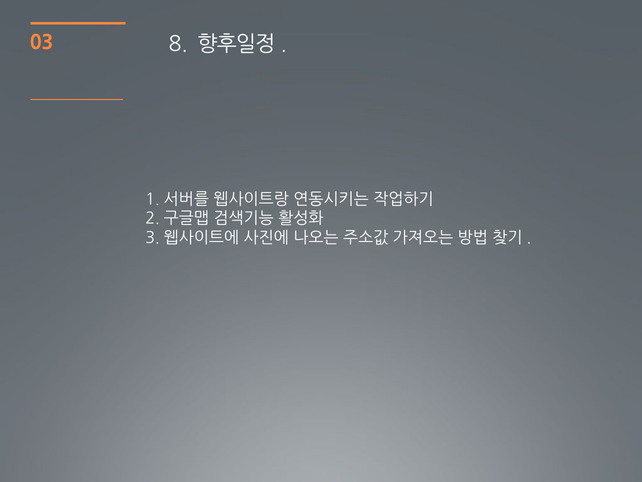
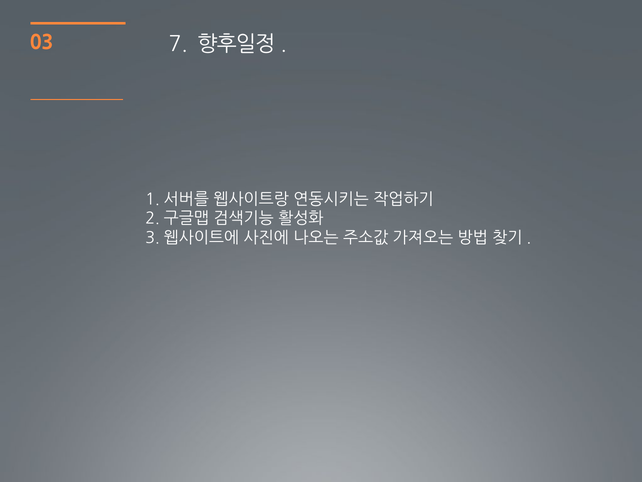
8: 8 -> 7
